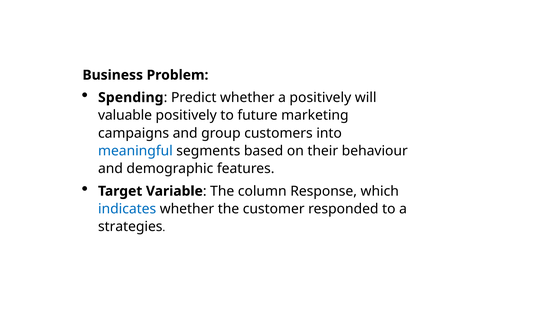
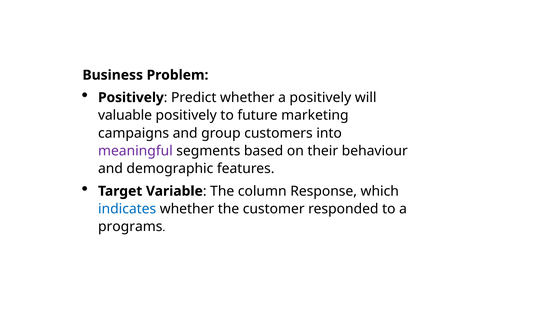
Spending at (131, 98): Spending -> Positively
meaningful colour: blue -> purple
strategies: strategies -> programs
